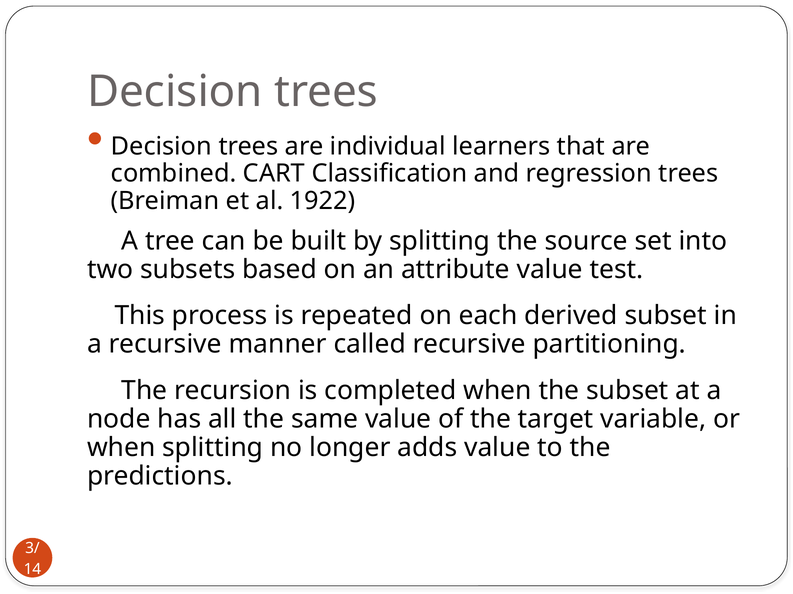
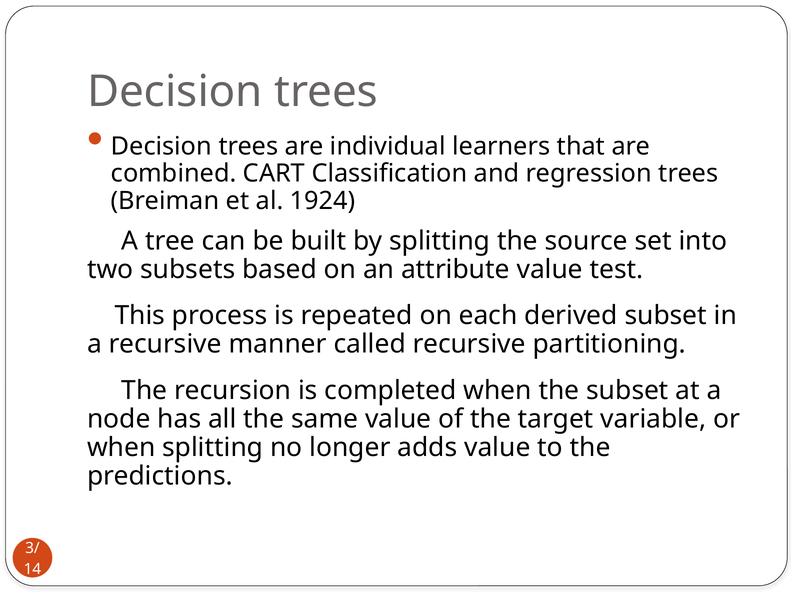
1922: 1922 -> 1924
